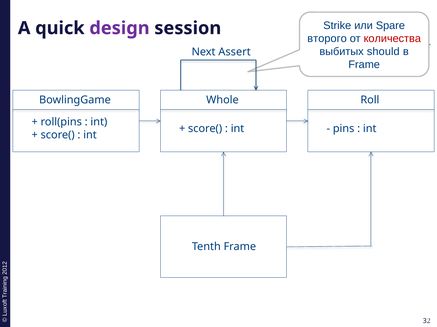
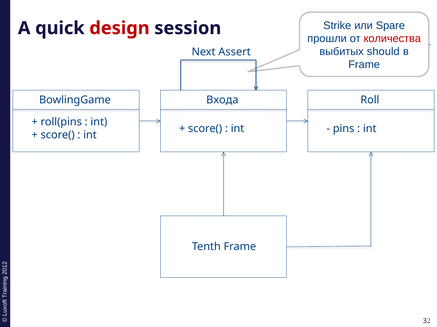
design colour: purple -> red
второго: второго -> прошли
Whole: Whole -> Входа
